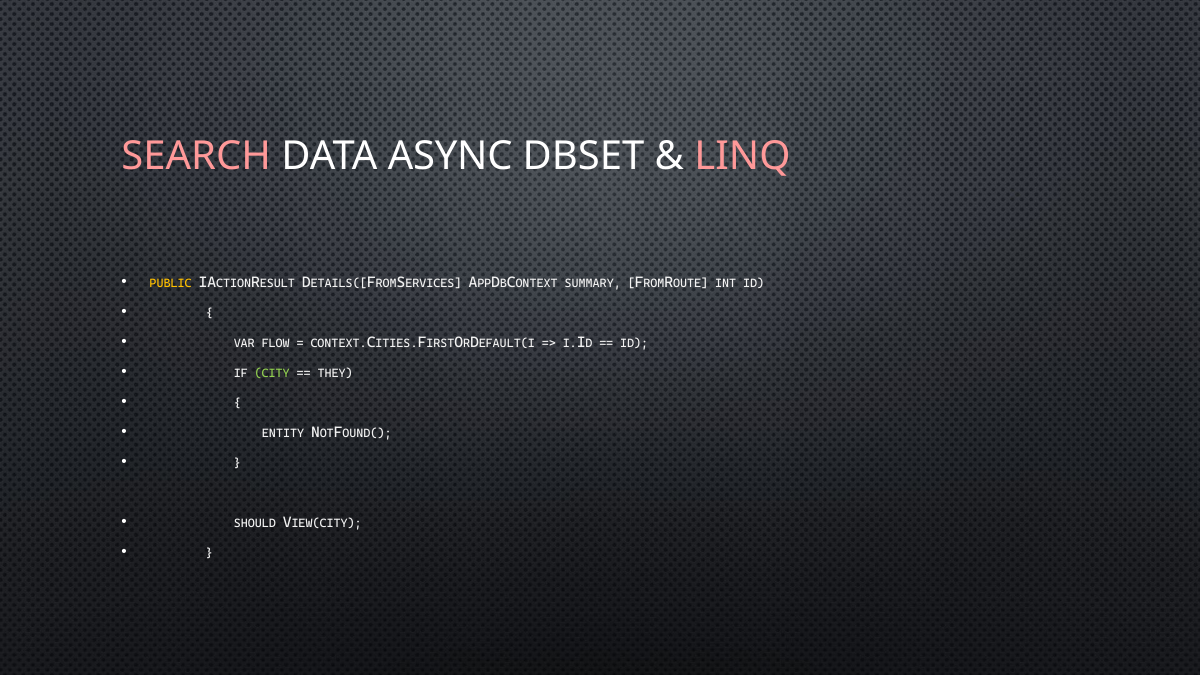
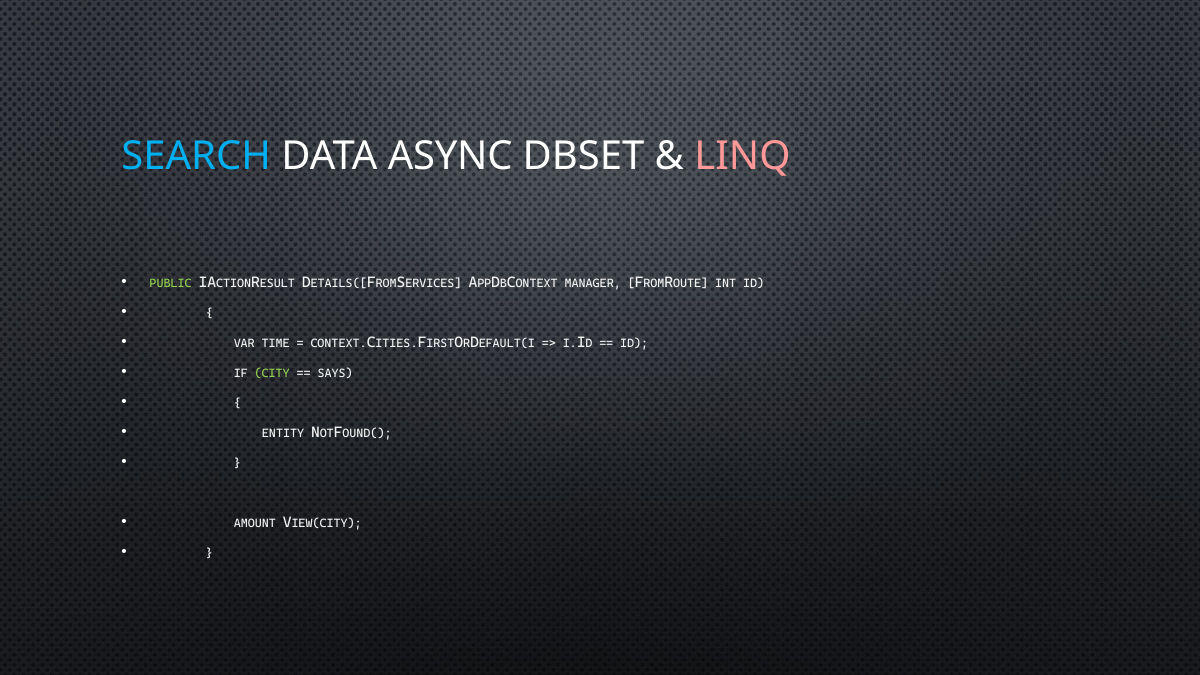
SEARCH colour: pink -> light blue
PUBLIC colour: yellow -> light green
SUMMARY: SUMMARY -> MANAGER
FLOW: FLOW -> TIME
THEY: THEY -> SAYS
SHOULD: SHOULD -> AMOUNT
